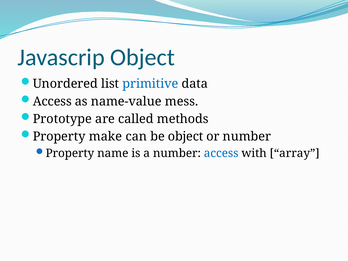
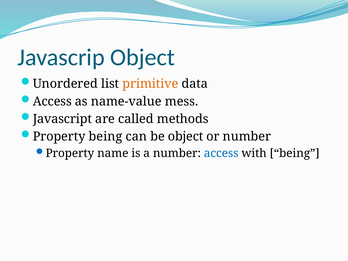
primitive colour: blue -> orange
Prototype: Prototype -> Javascript
Property make: make -> being
with array: array -> being
